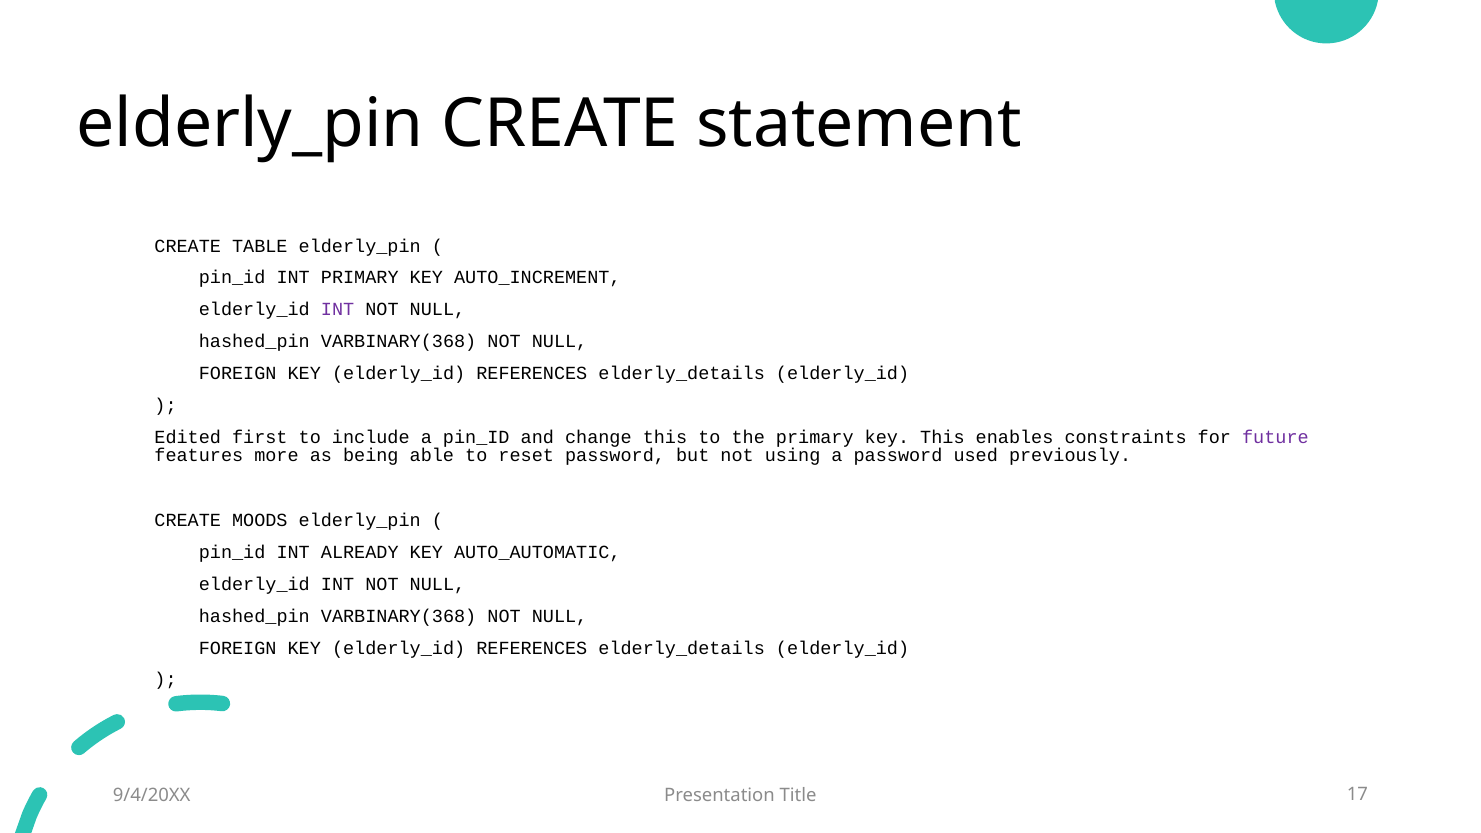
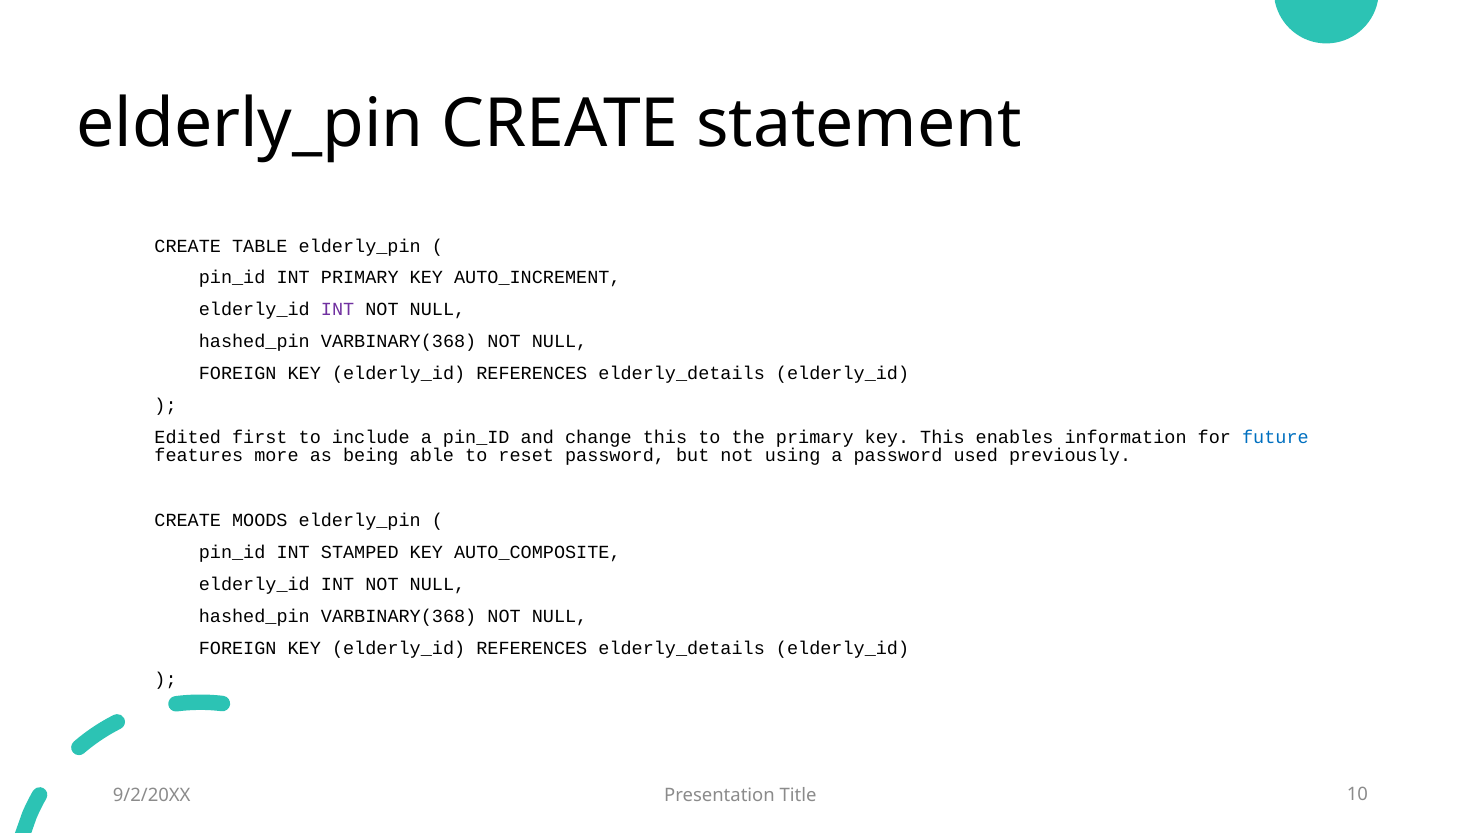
constraints: constraints -> information
future colour: purple -> blue
ALREADY: ALREADY -> STAMPED
AUTO_AUTOMATIC: AUTO_AUTOMATIC -> AUTO_COMPOSITE
9/4/20XX: 9/4/20XX -> 9/2/20XX
17: 17 -> 10
